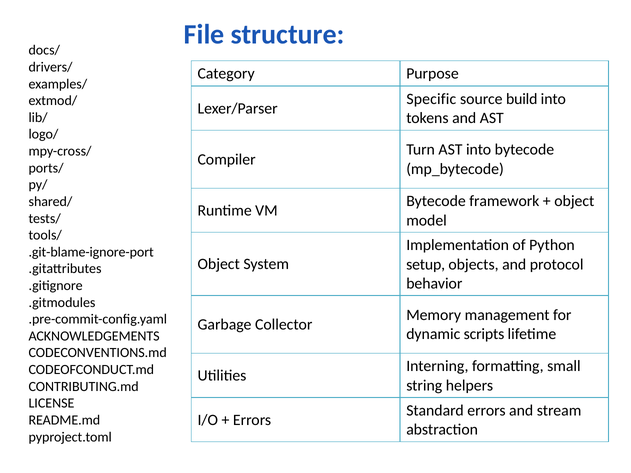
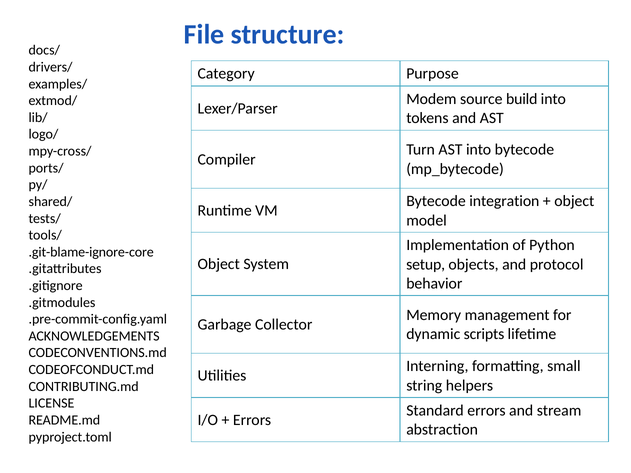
Specific: Specific -> Modem
framework: framework -> integration
.git-blame-ignore-port: .git-blame-ignore-port -> .git-blame-ignore-core
